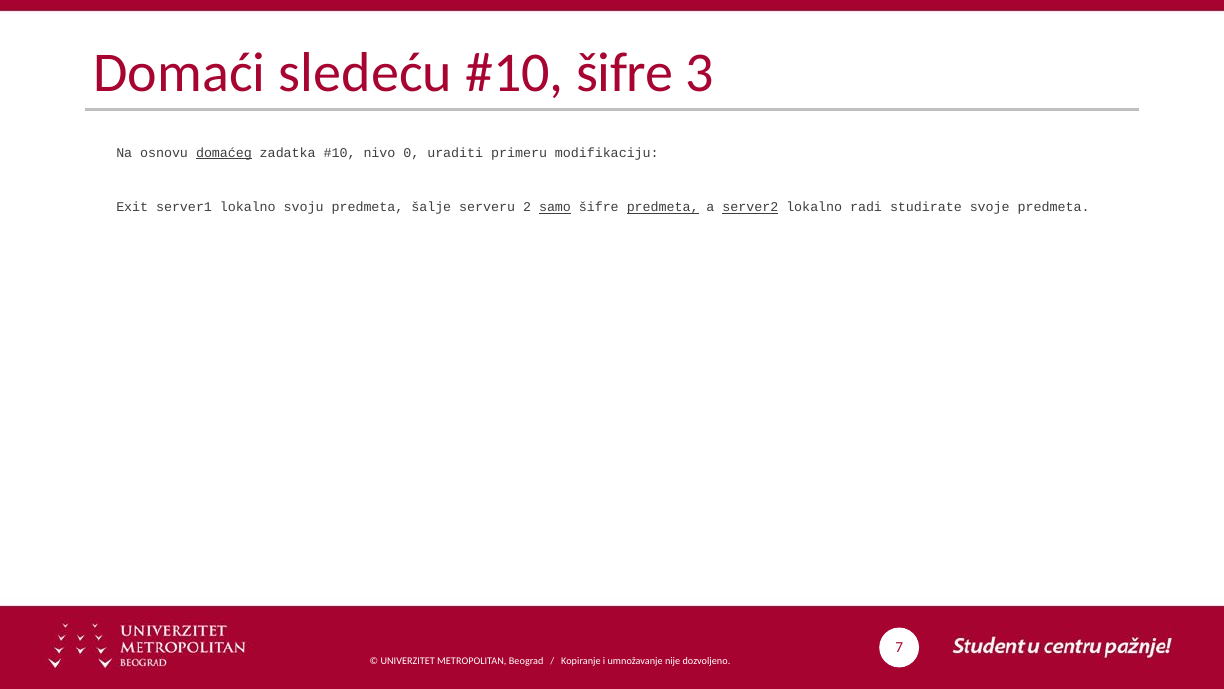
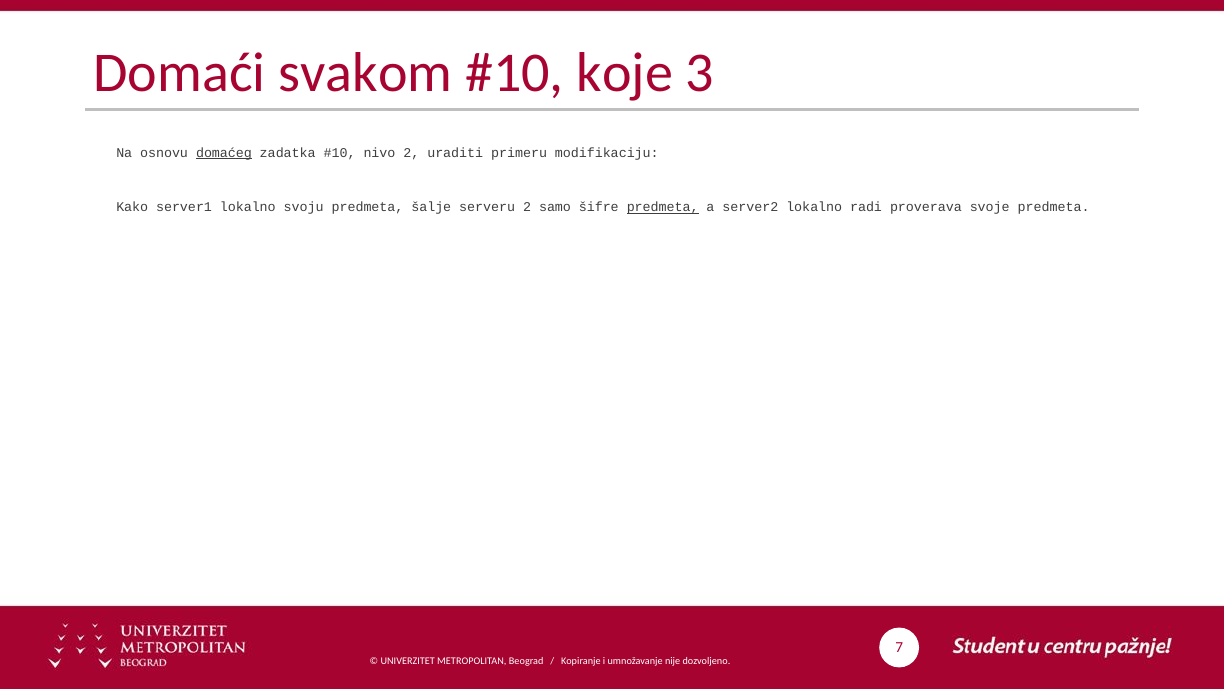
sledeću: sledeću -> svakom
šifre at (625, 73): šifre -> koje
nivo 0: 0 -> 2
Exit: Exit -> Kako
samo underline: present -> none
server2 underline: present -> none
studirate: studirate -> proverava
